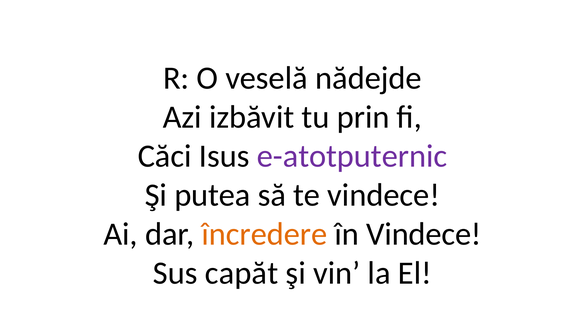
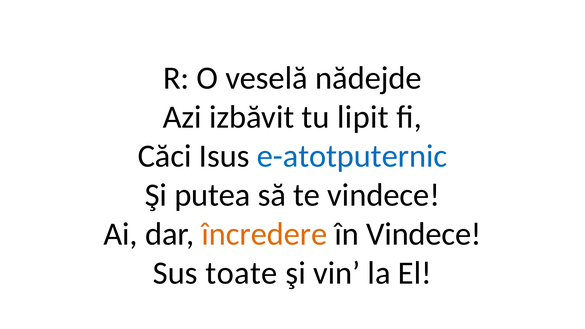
prin: prin -> lipit
e-atotputernic colour: purple -> blue
capăt: capăt -> toate
